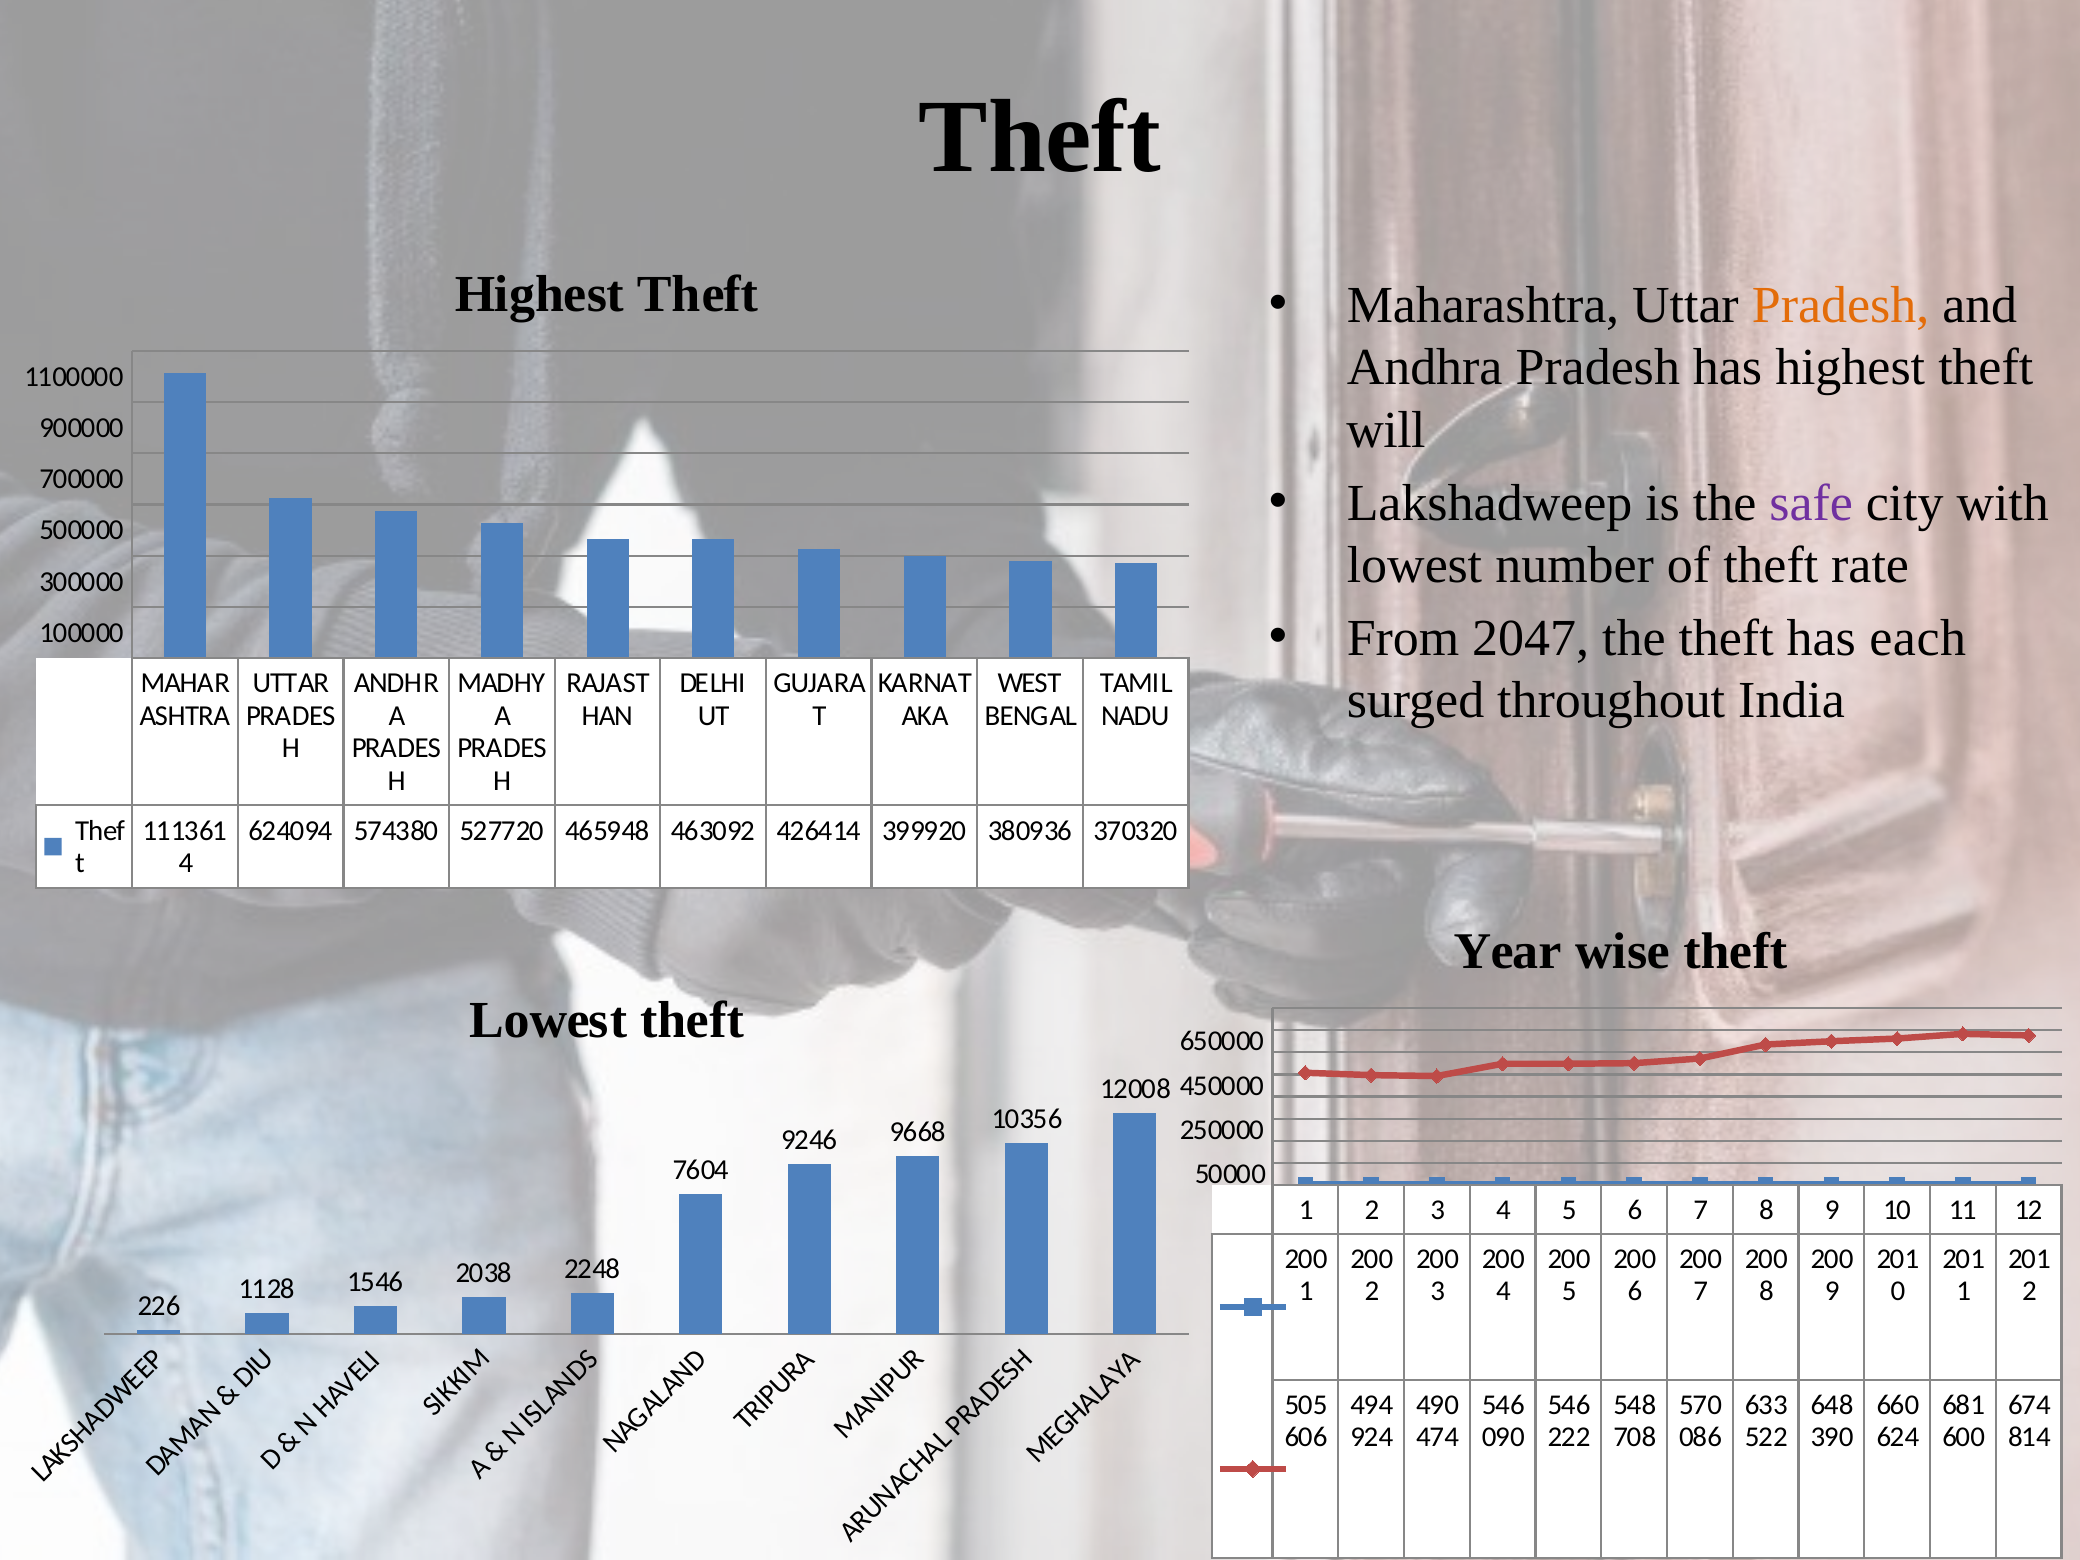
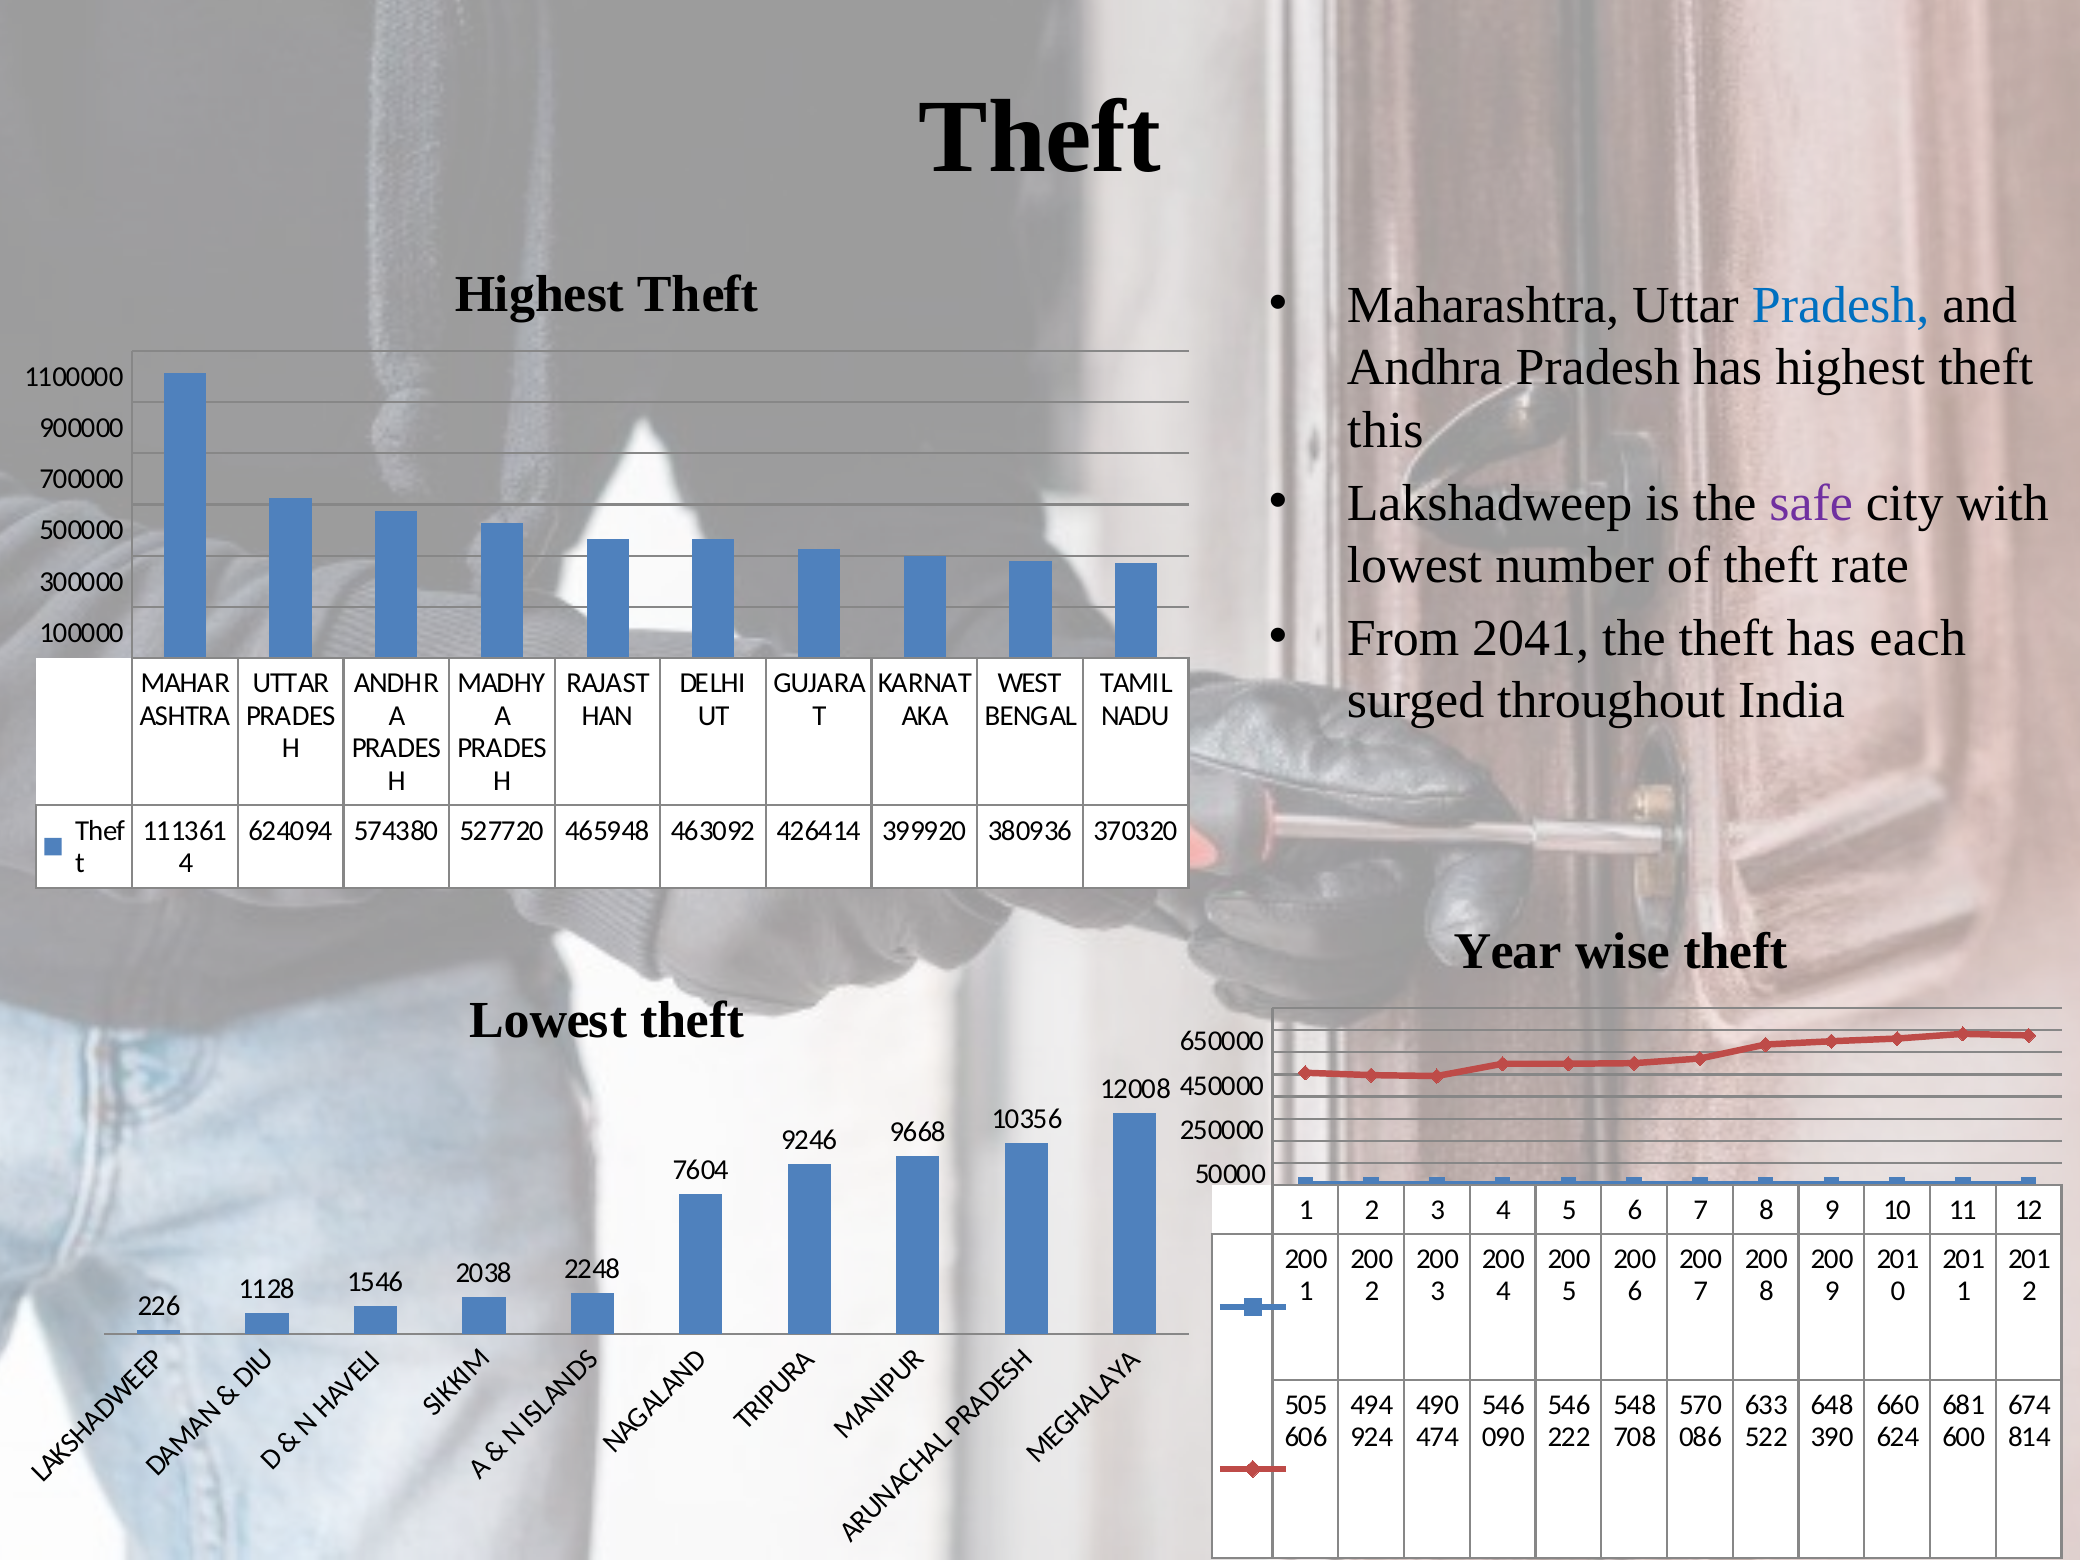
Pradesh at (1841, 305) colour: orange -> blue
will: will -> this
2047: 2047 -> 2041
